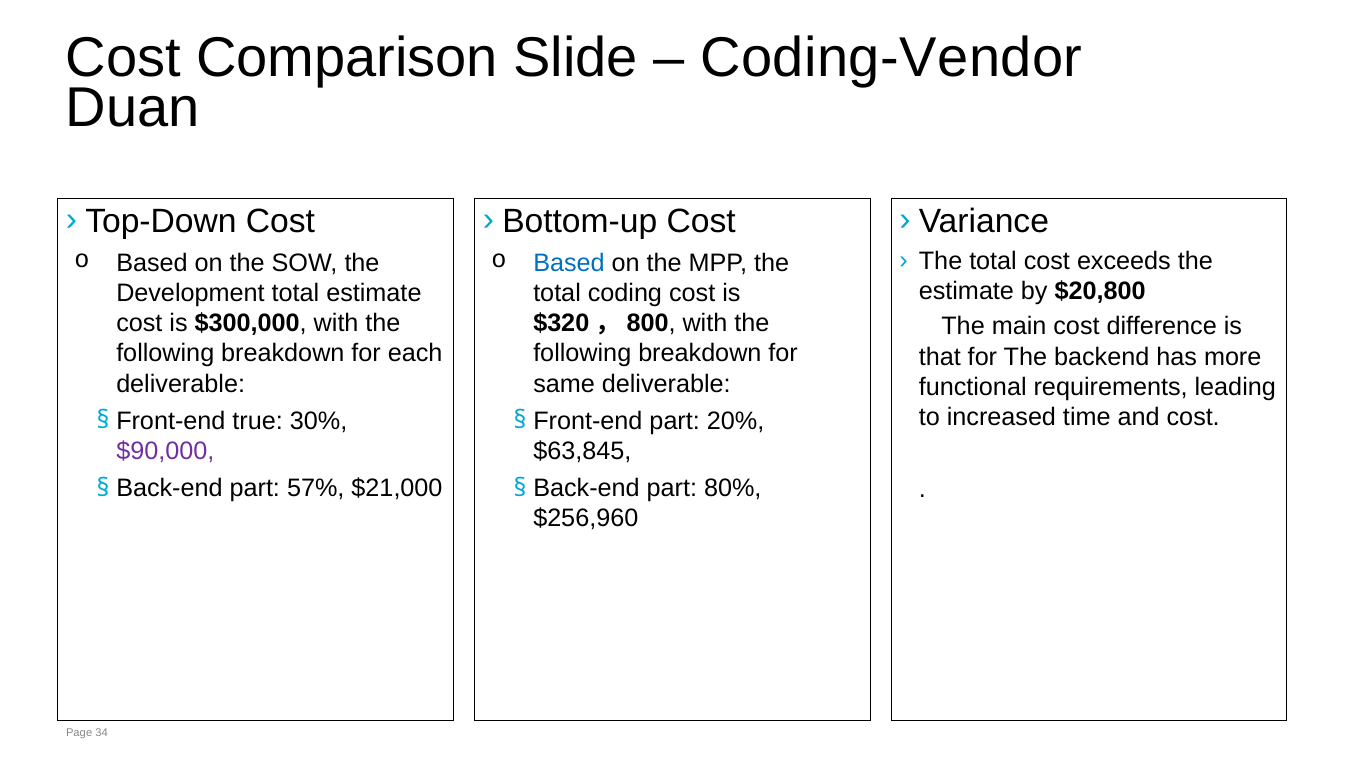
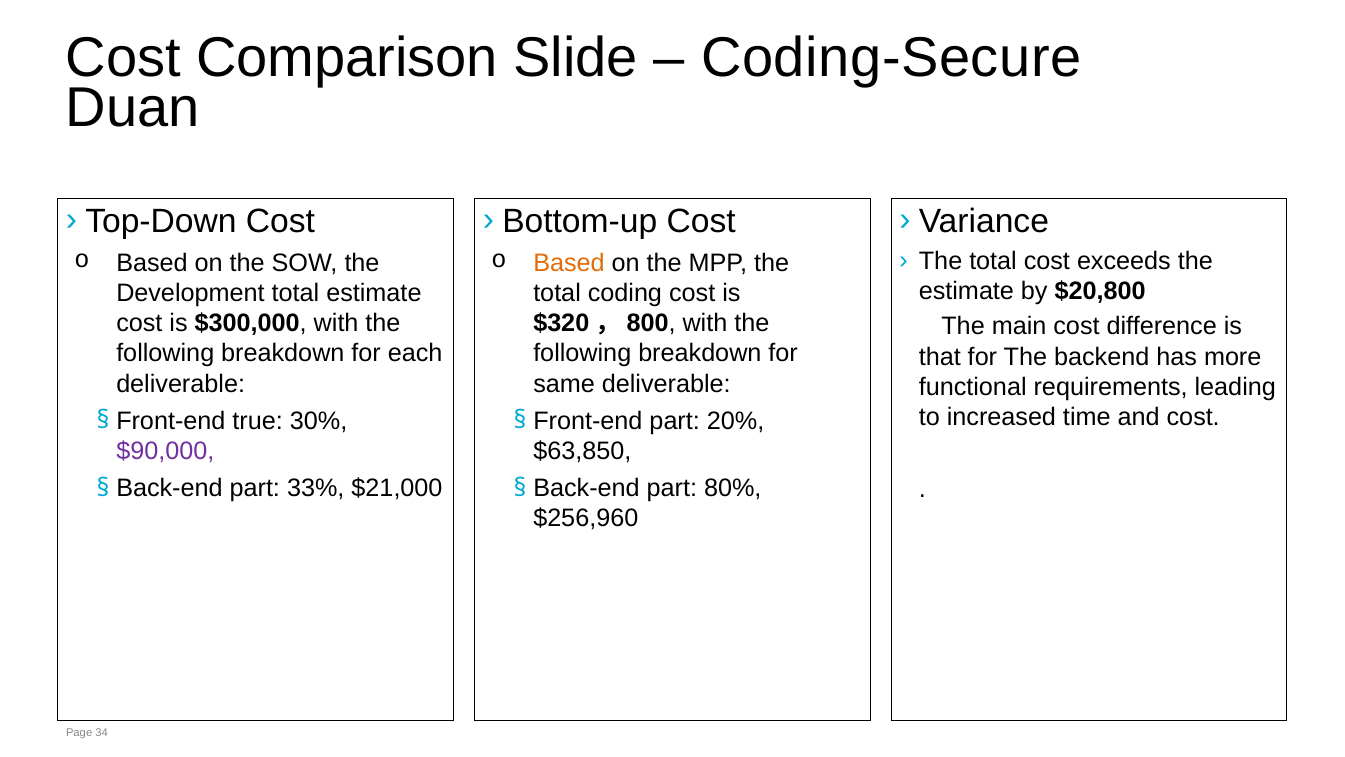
Coding-Vendor: Coding-Vendor -> Coding-Secure
Based at (569, 263) colour: blue -> orange
$63,845: $63,845 -> $63,850
57%: 57% -> 33%
